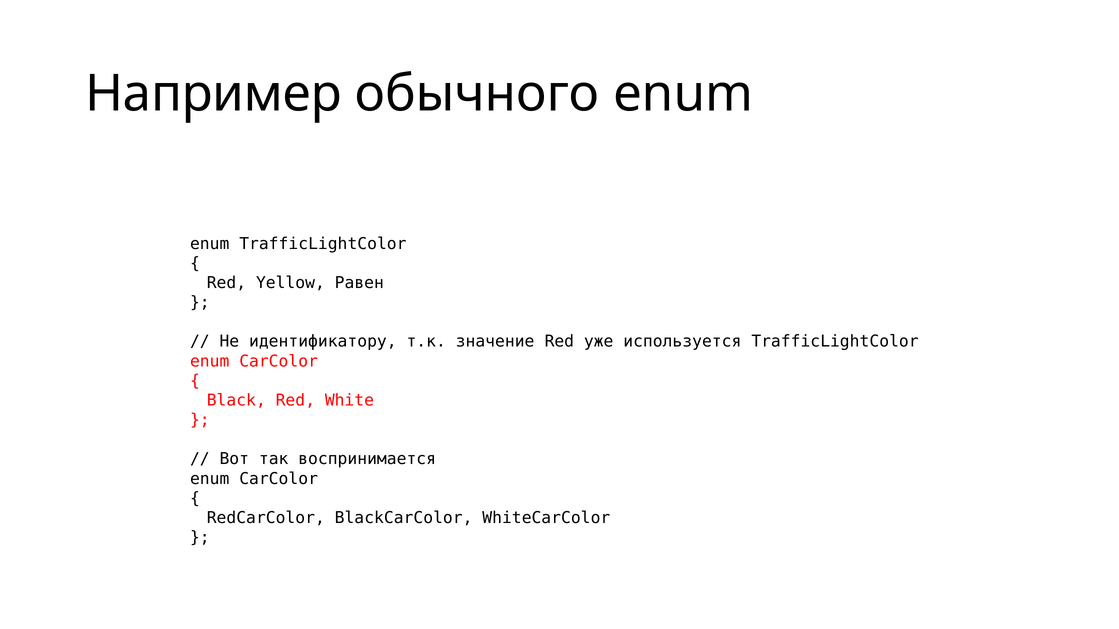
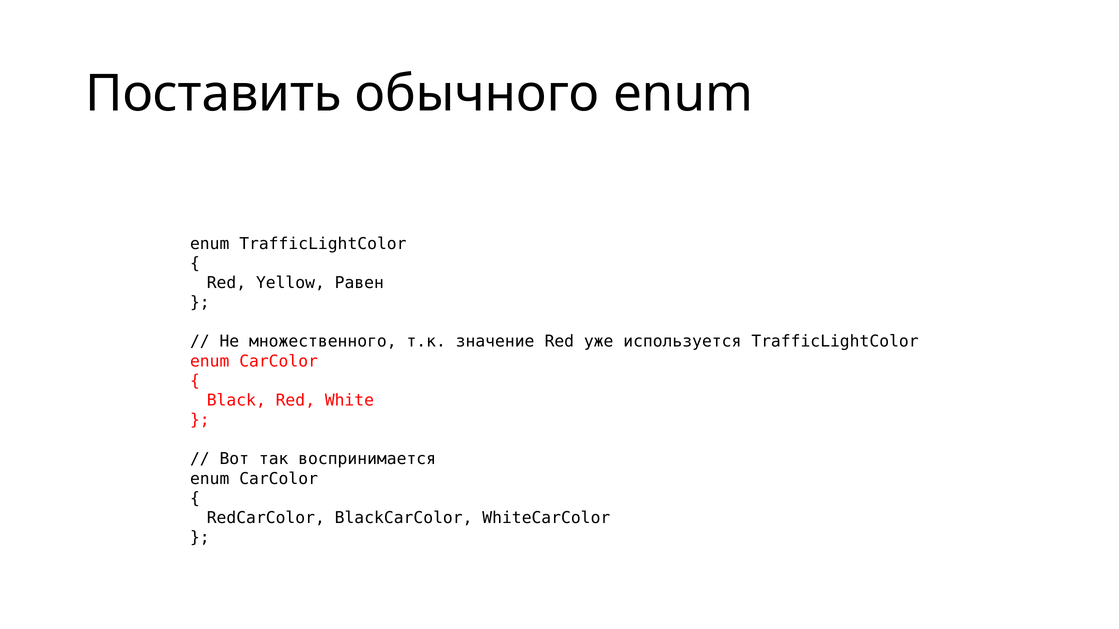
Например: Например -> Поставить
идентификатору: идентификатору -> множественного
